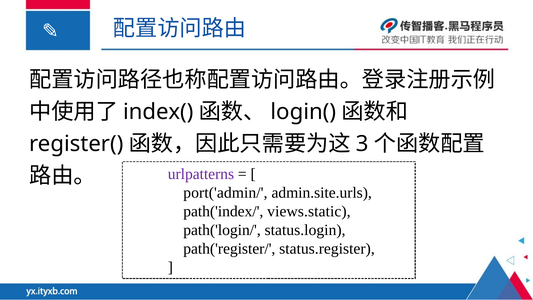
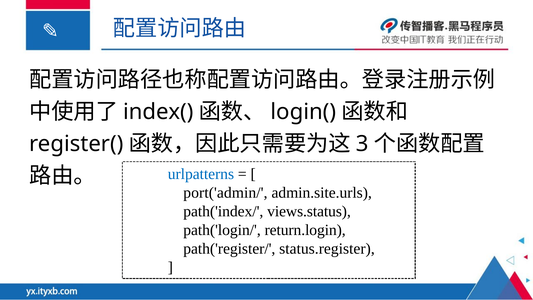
urlpatterns colour: purple -> blue
views.static: views.static -> views.status
status.login: status.login -> return.login
